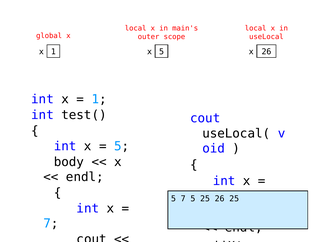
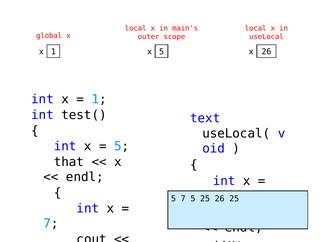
cout at (205, 118): cout -> text
body: body -> that
